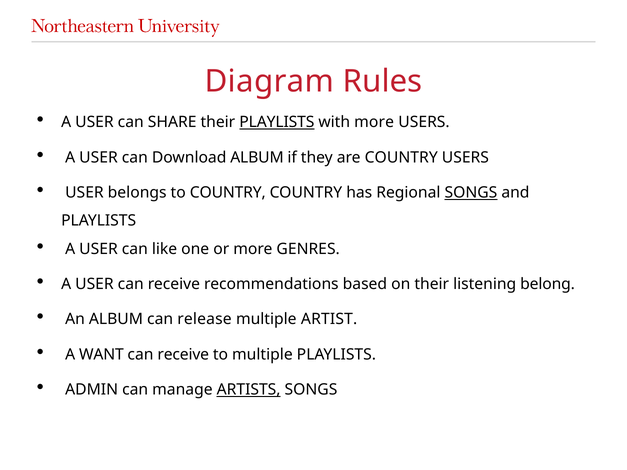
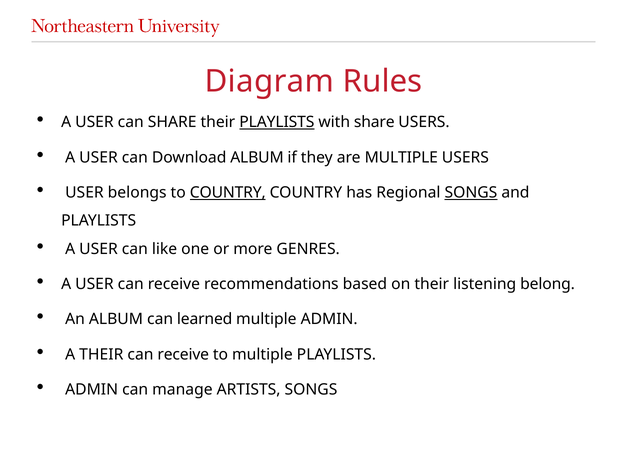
with more: more -> share
are COUNTRY: COUNTRY -> MULTIPLE
COUNTRY at (228, 193) underline: none -> present
release: release -> learned
multiple ARTIST: ARTIST -> ADMIN
A WANT: WANT -> THEIR
ARTISTS underline: present -> none
